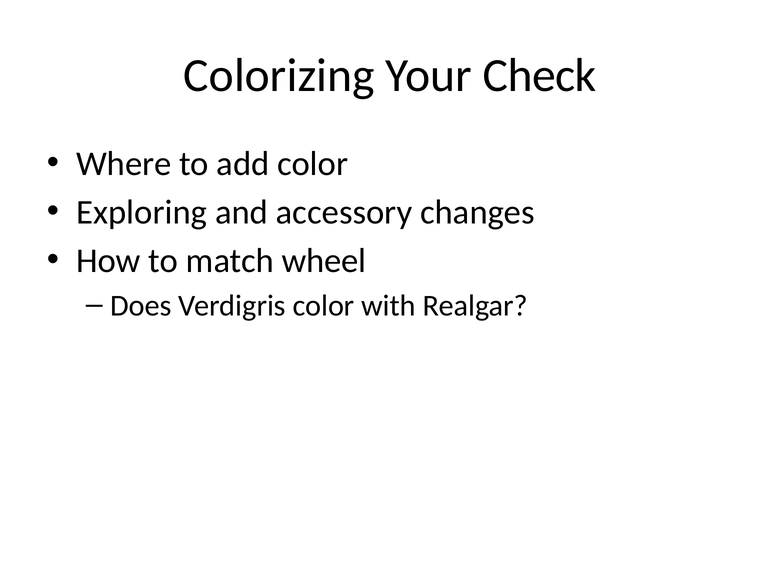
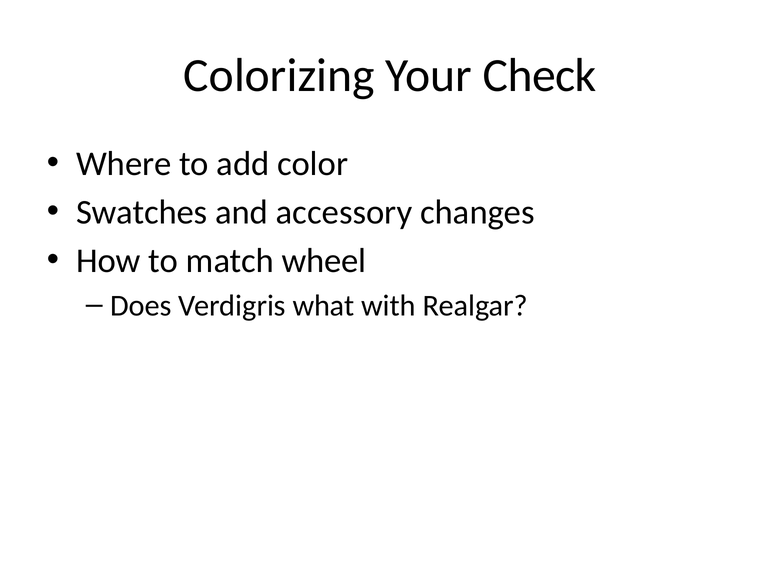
Exploring: Exploring -> Swatches
Verdigris color: color -> what
